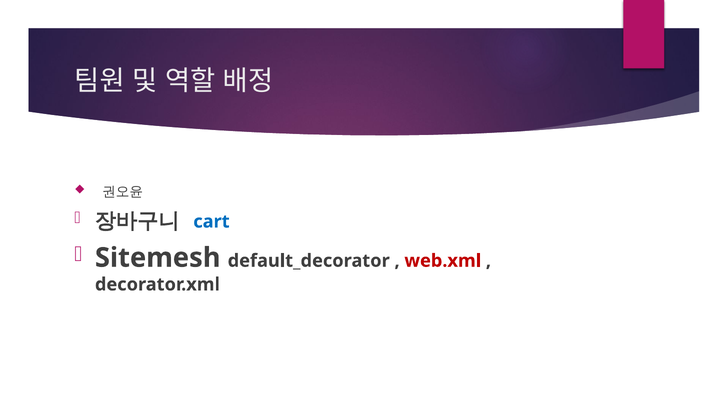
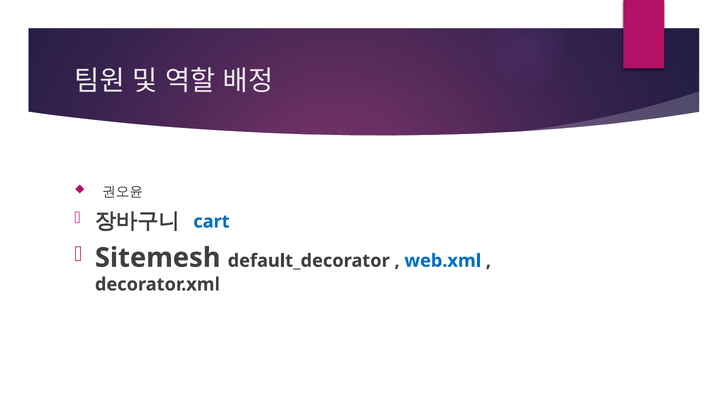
web.xml colour: red -> blue
